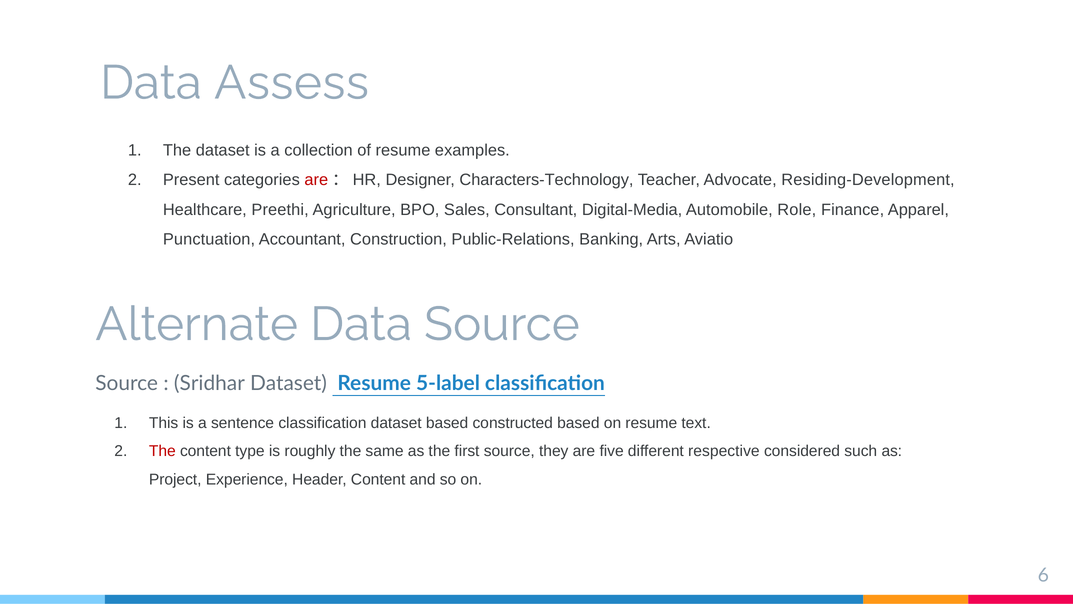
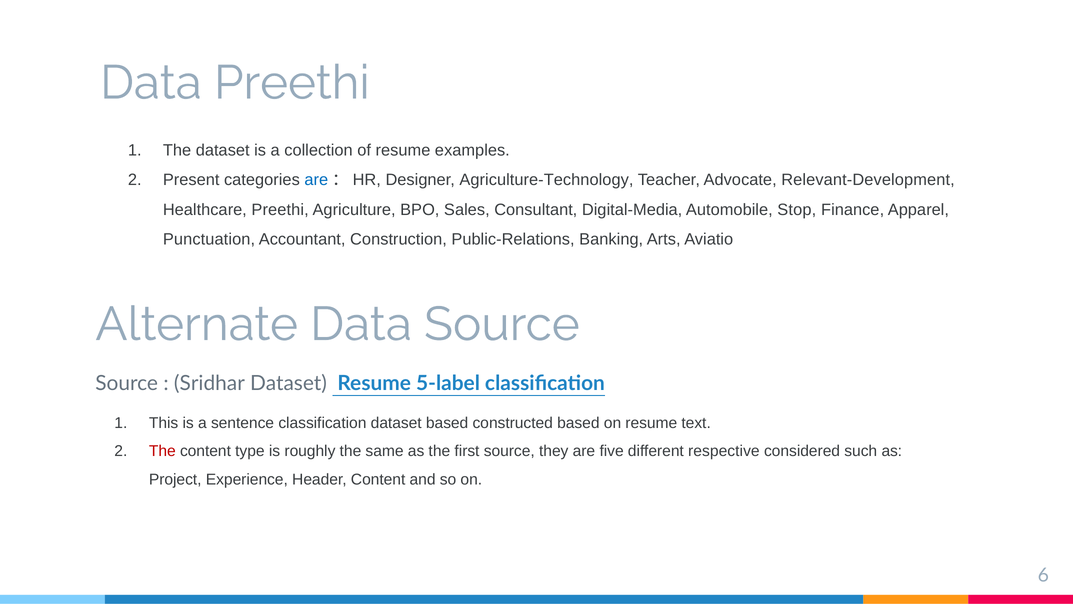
Data Assess: Assess -> Preethi
are at (316, 180) colour: red -> blue
Characters-Technology: Characters-Technology -> Agriculture-Technology
Residing-Development: Residing-Development -> Relevant-Development
Role: Role -> Stop
